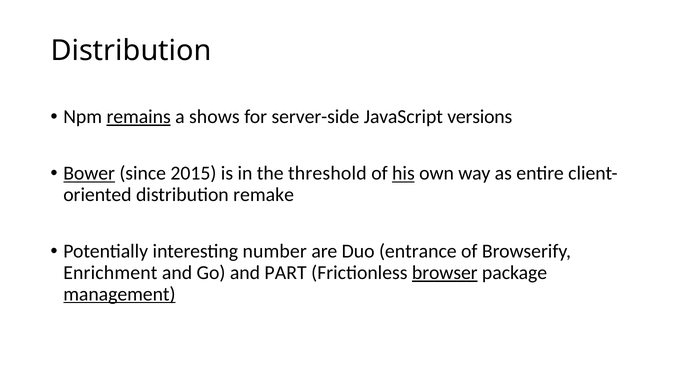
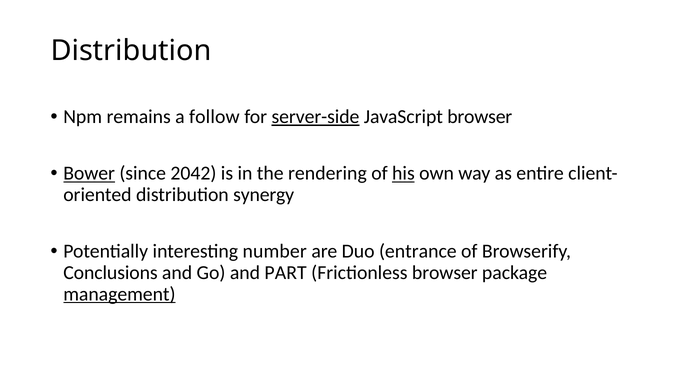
remains underline: present -> none
shows: shows -> follow
server-side underline: none -> present
JavaScript versions: versions -> browser
2015: 2015 -> 2042
threshold: threshold -> rendering
remake: remake -> synergy
Enrichment: Enrichment -> Conclusions
browser at (445, 273) underline: present -> none
